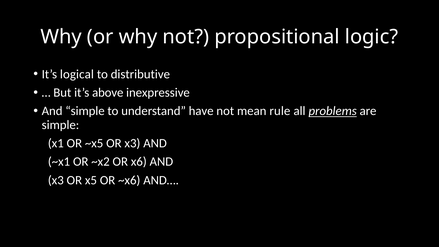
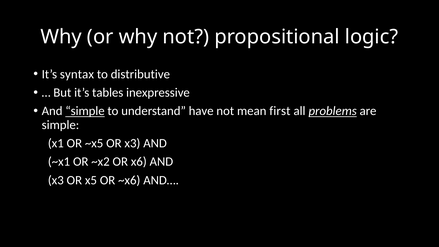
logical: logical -> syntax
above: above -> tables
simple at (85, 111) underline: none -> present
rule: rule -> first
